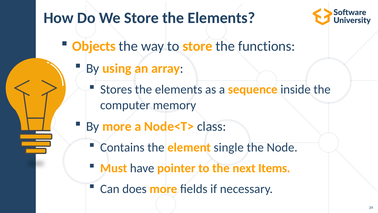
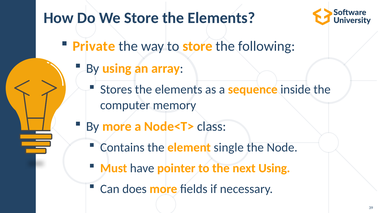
Objects: Objects -> Private
functions: functions -> following
next Items: Items -> Using
